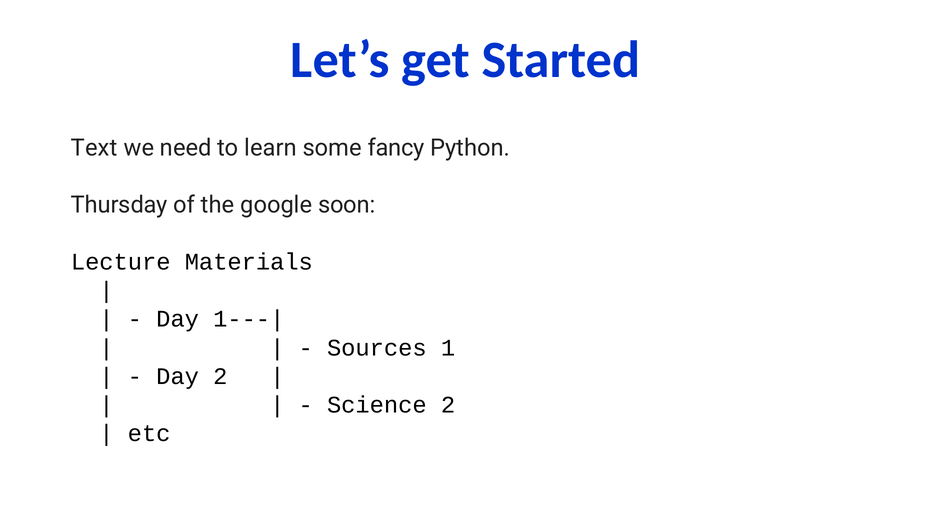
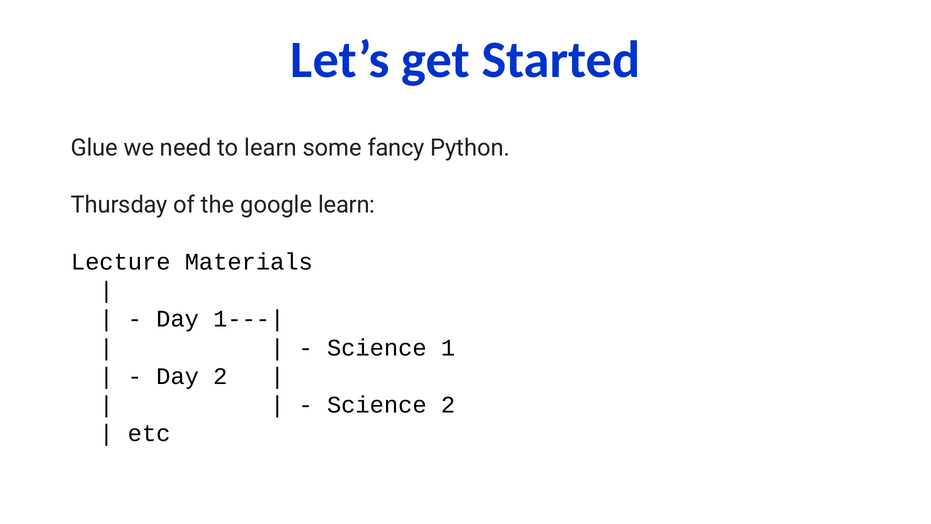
Text: Text -> Glue
google soon: soon -> learn
Sources at (377, 347): Sources -> Science
